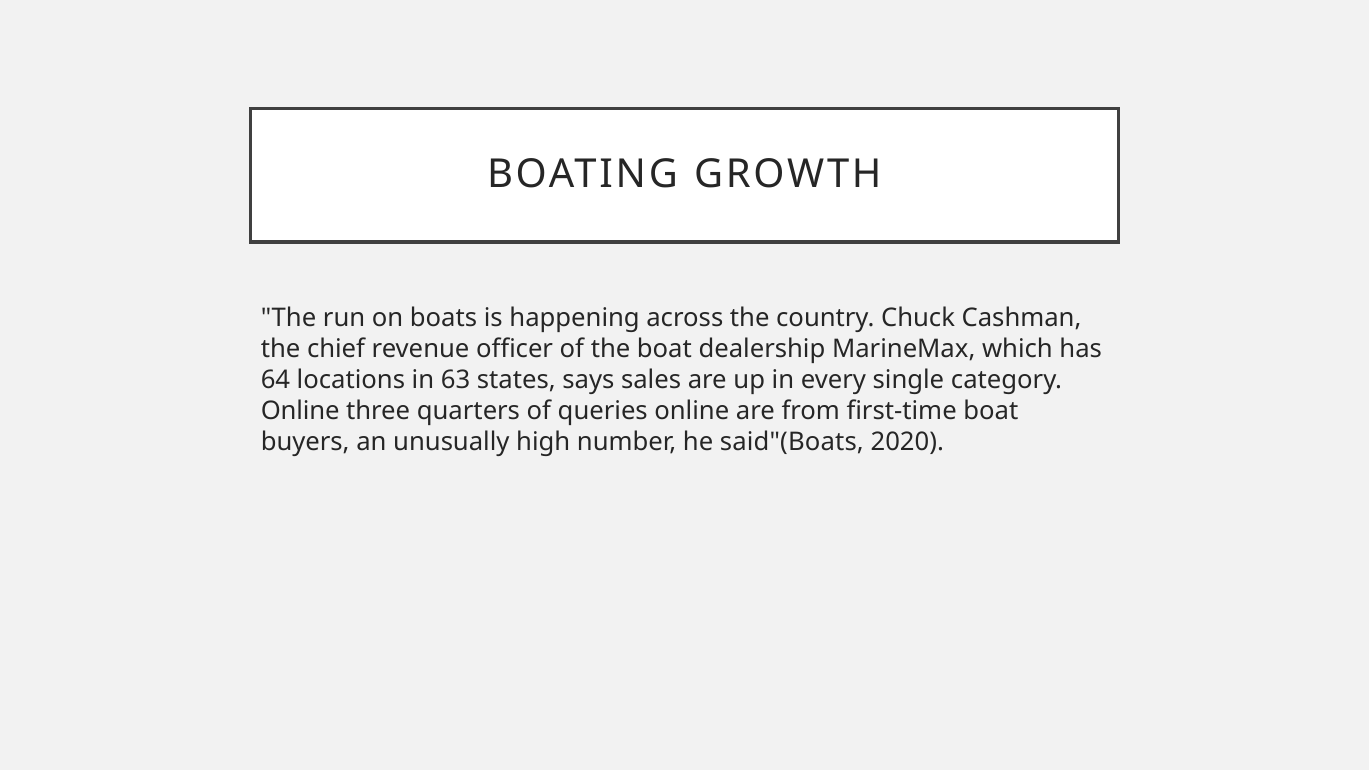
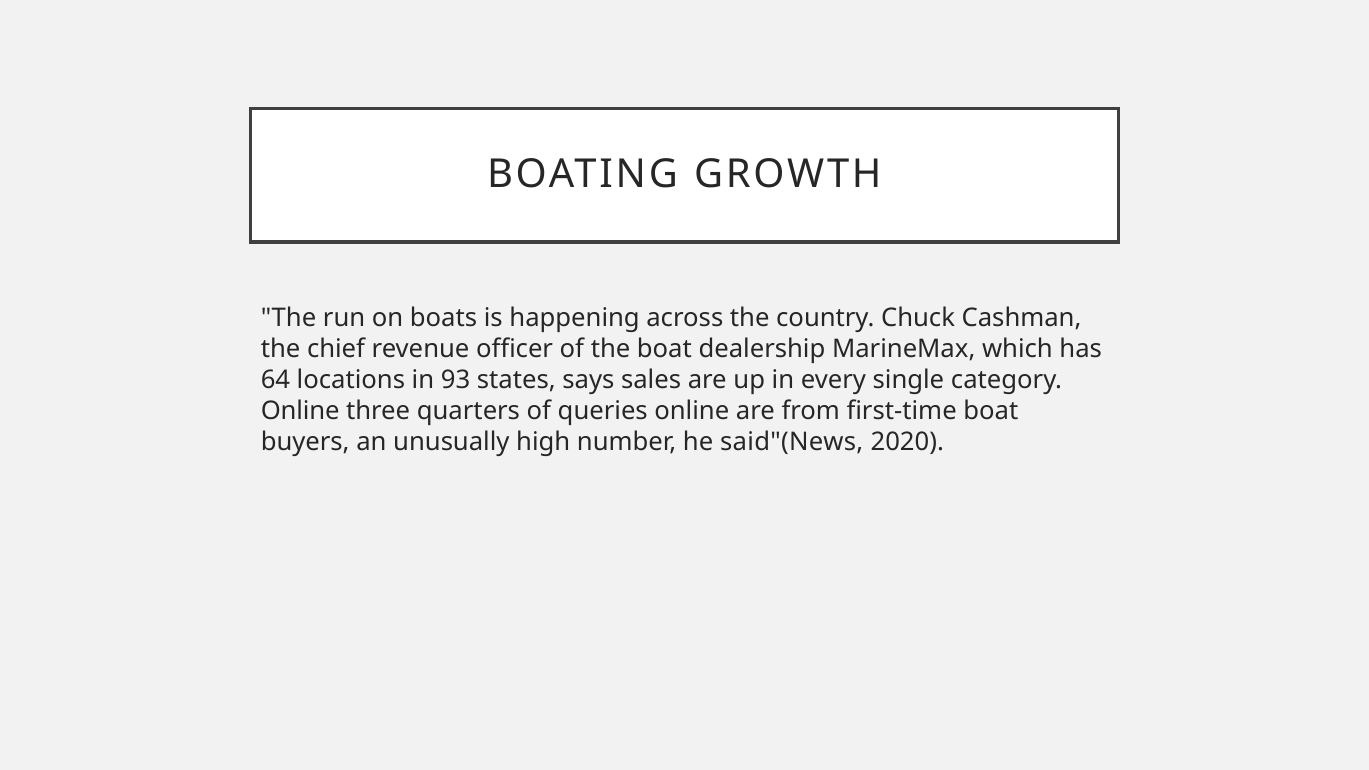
63: 63 -> 93
said"(Boats: said"(Boats -> said"(News
